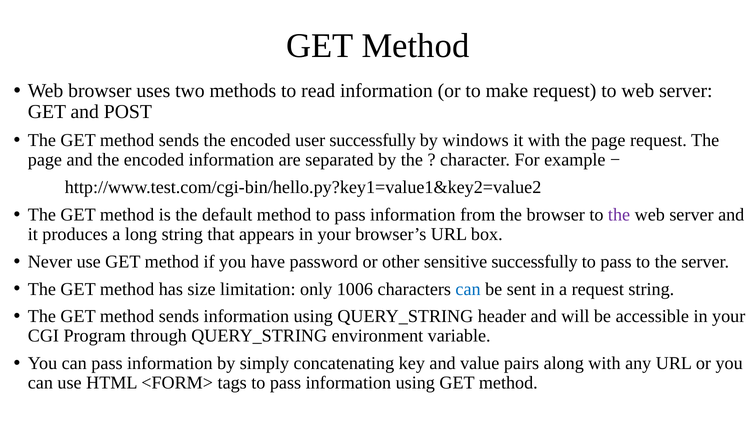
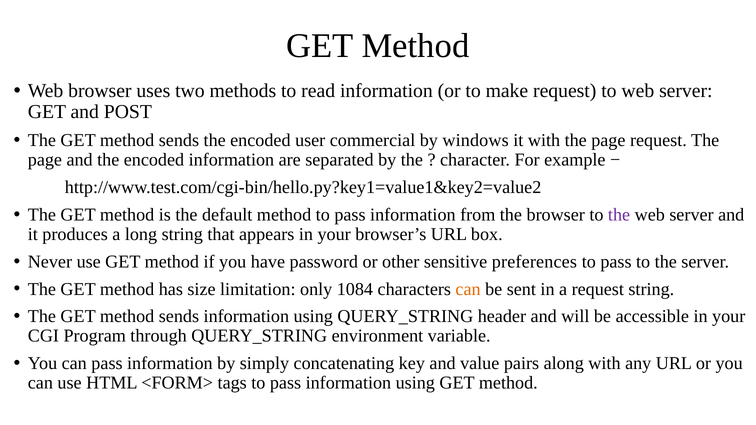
user successfully: successfully -> commercial
sensitive successfully: successfully -> preferences
1006: 1006 -> 1084
can at (468, 289) colour: blue -> orange
